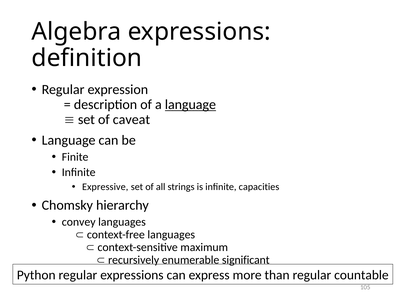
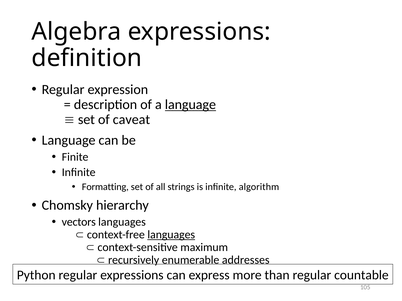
Expressive: Expressive -> Formatting
capacities: capacities -> algorithm
convey: convey -> vectors
languages at (171, 235) underline: none -> present
significant: significant -> addresses
